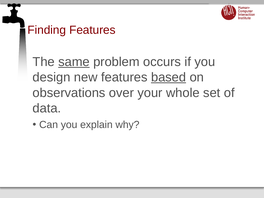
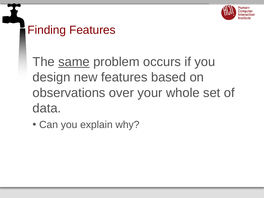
based underline: present -> none
